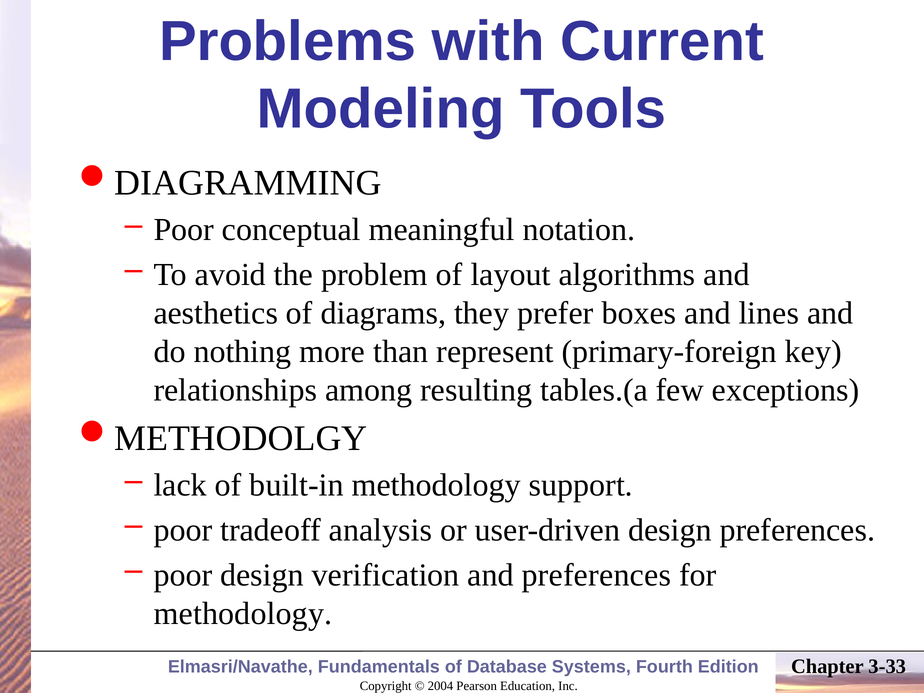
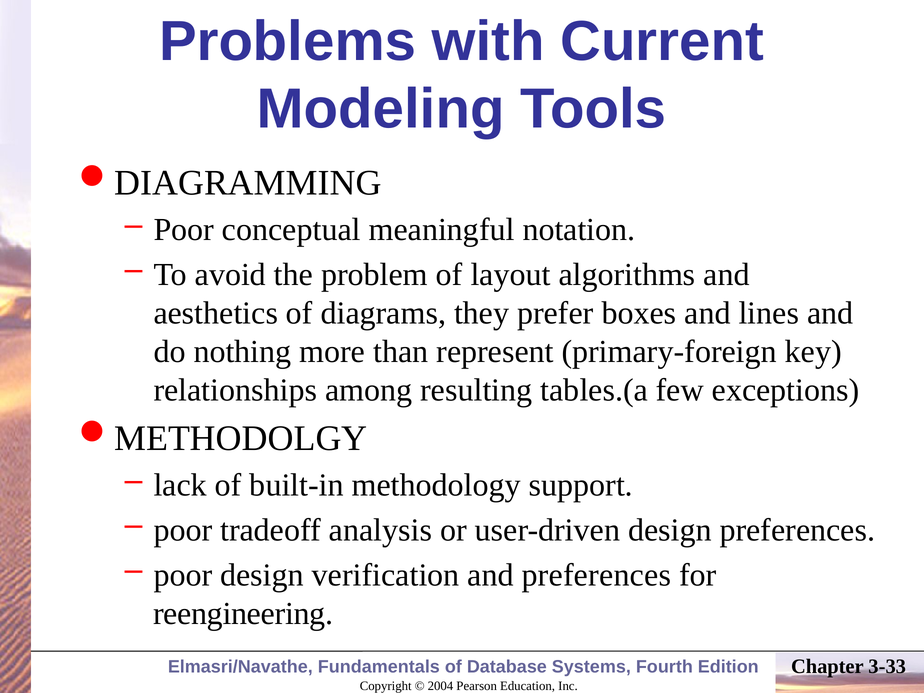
methodology at (243, 614): methodology -> reengineering
